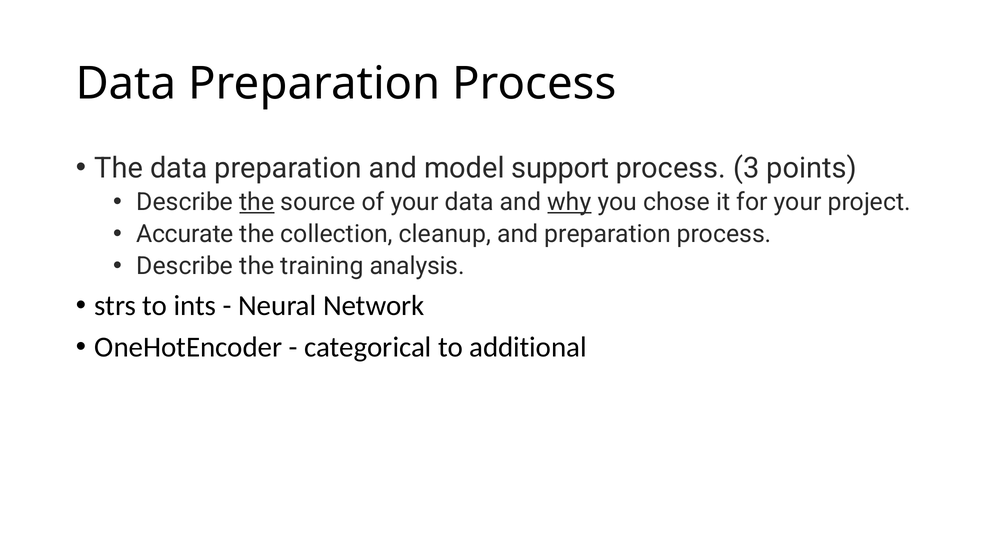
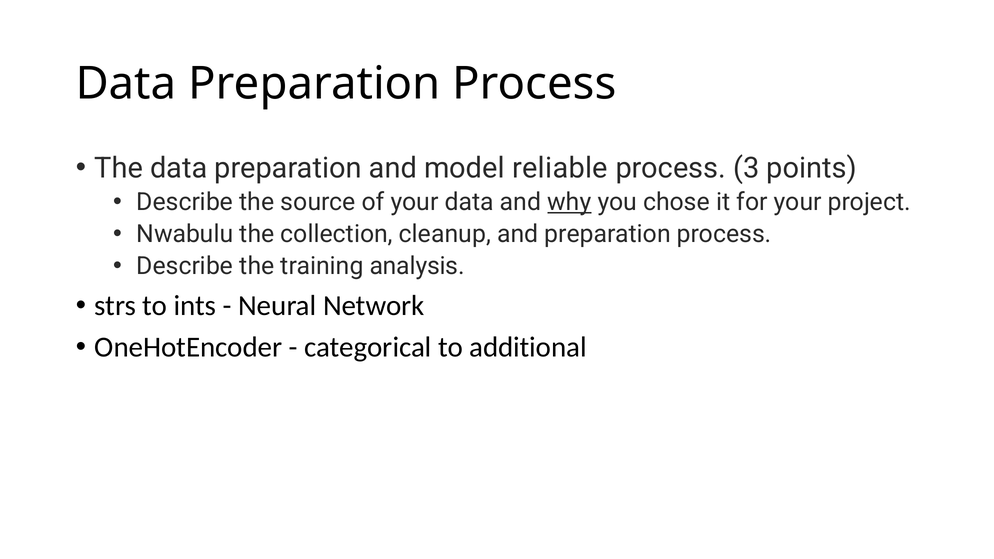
support: support -> reliable
the at (257, 202) underline: present -> none
Accurate: Accurate -> Nwabulu
